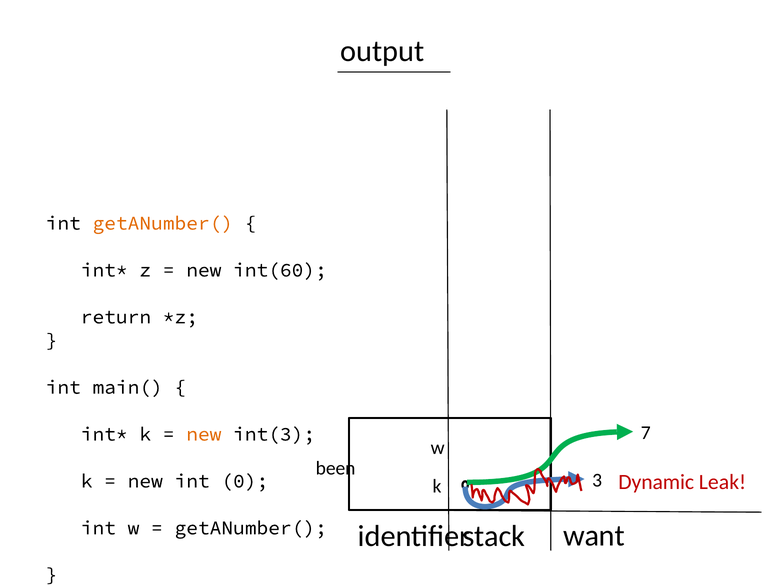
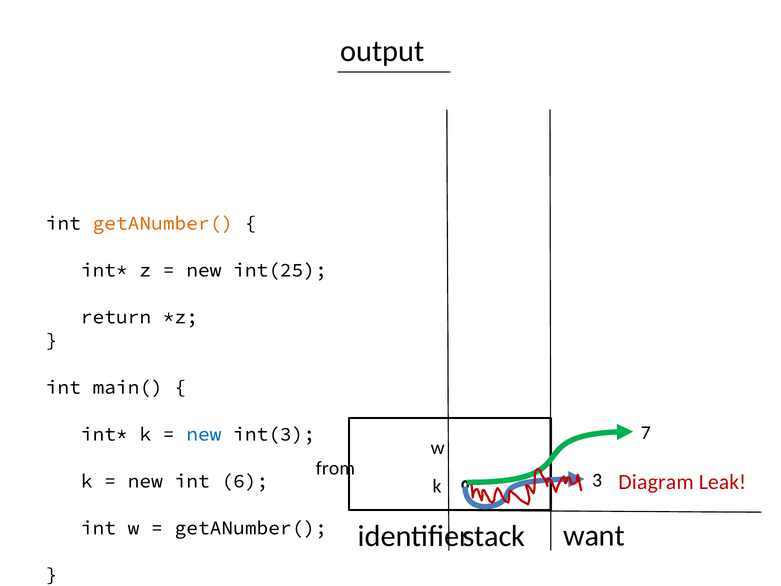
int(60: int(60 -> int(25
new at (204, 434) colour: orange -> blue
been: been -> from
Dynamic: Dynamic -> Diagram
0: 0 -> 6
